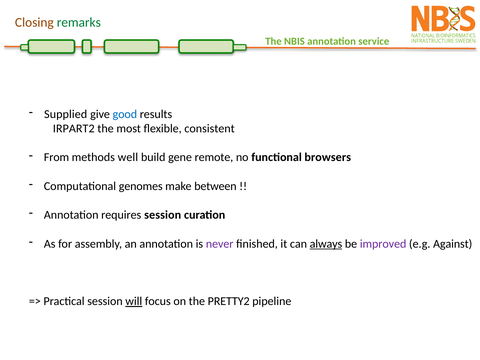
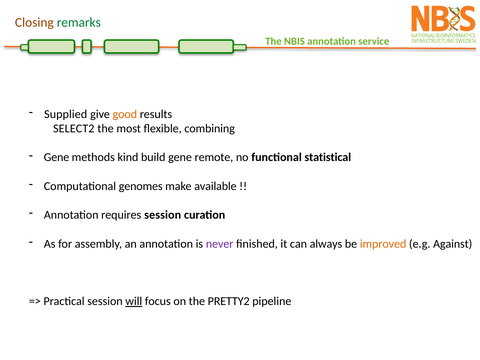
good colour: blue -> orange
IRPART2: IRPART2 -> SELECT2
consistent: consistent -> combining
From at (57, 157): From -> Gene
well: well -> kind
browsers: browsers -> statistical
between: between -> available
always underline: present -> none
improved colour: purple -> orange
